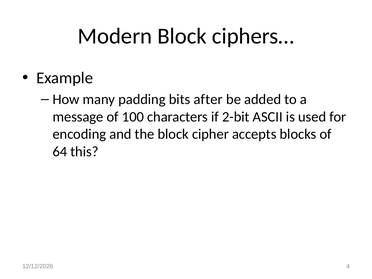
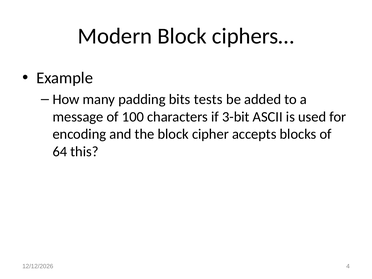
after: after -> tests
2-bit: 2-bit -> 3-bit
